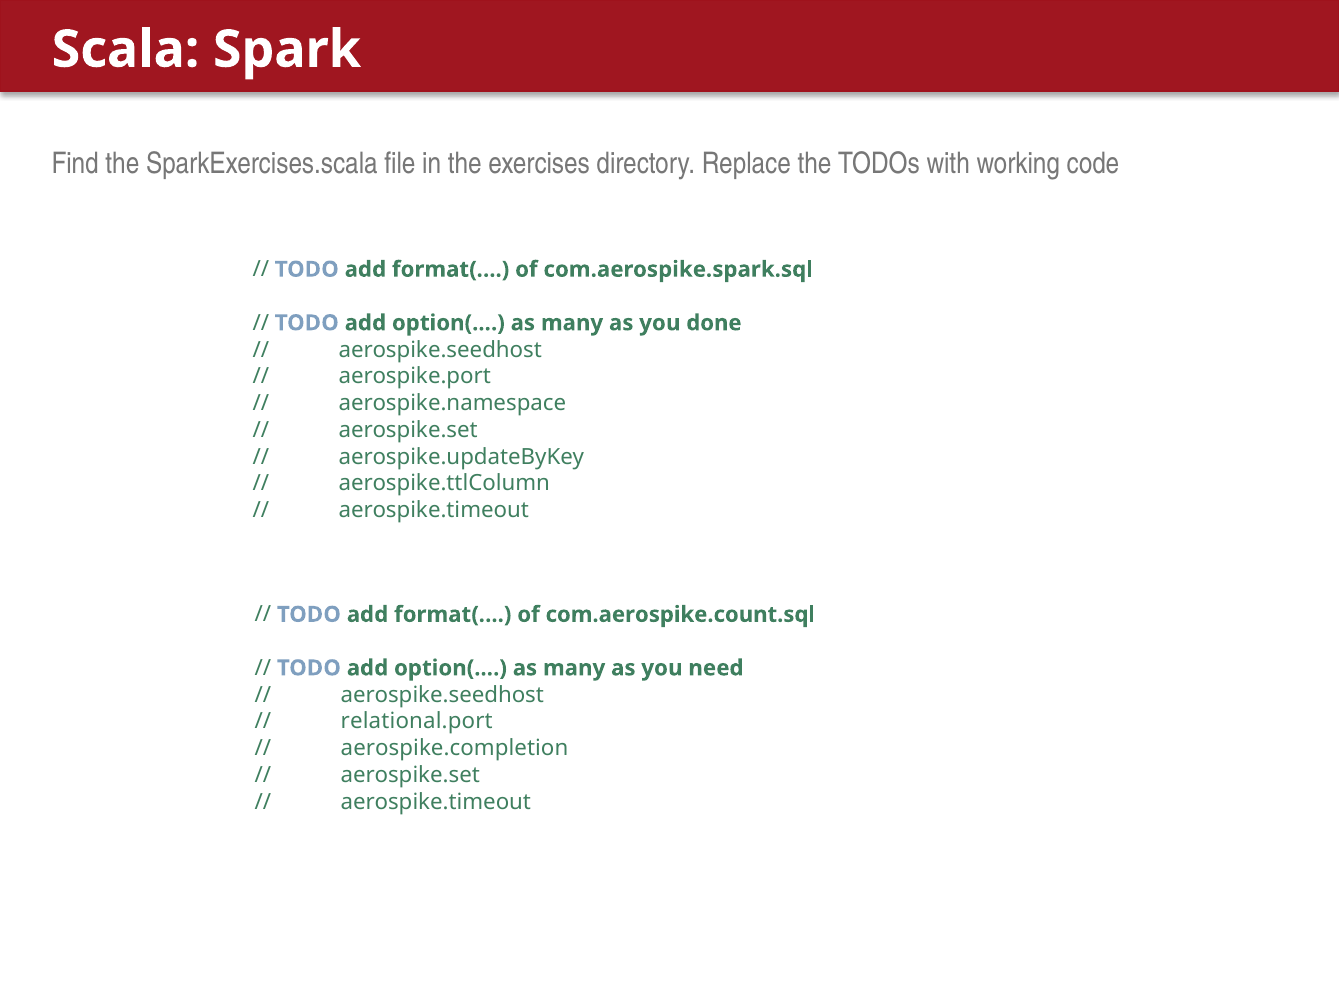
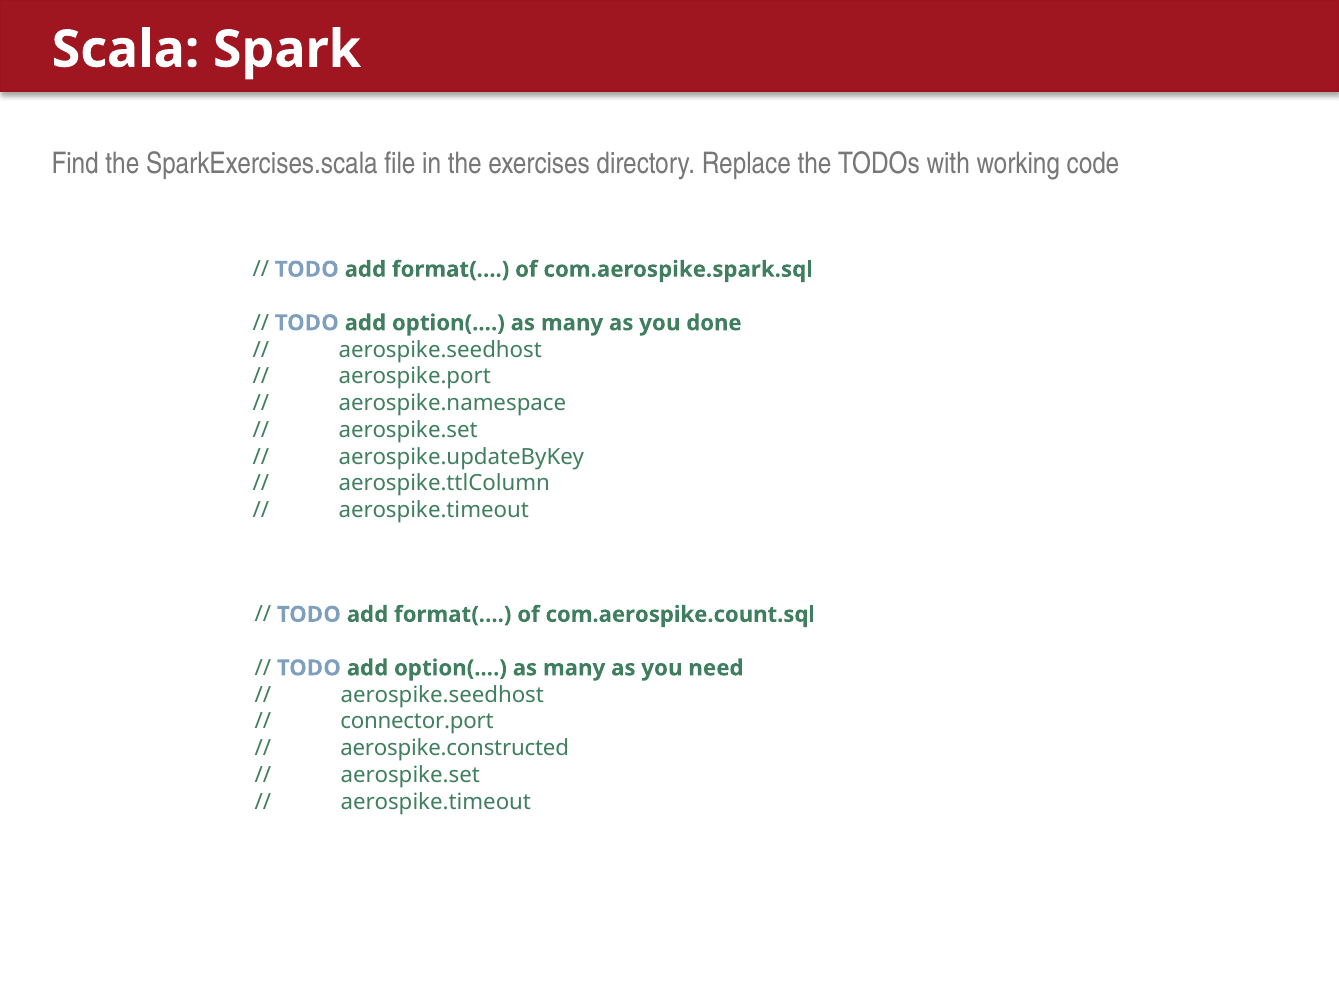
relational.port: relational.port -> connector.port
aerospike.completion: aerospike.completion -> aerospike.constructed
